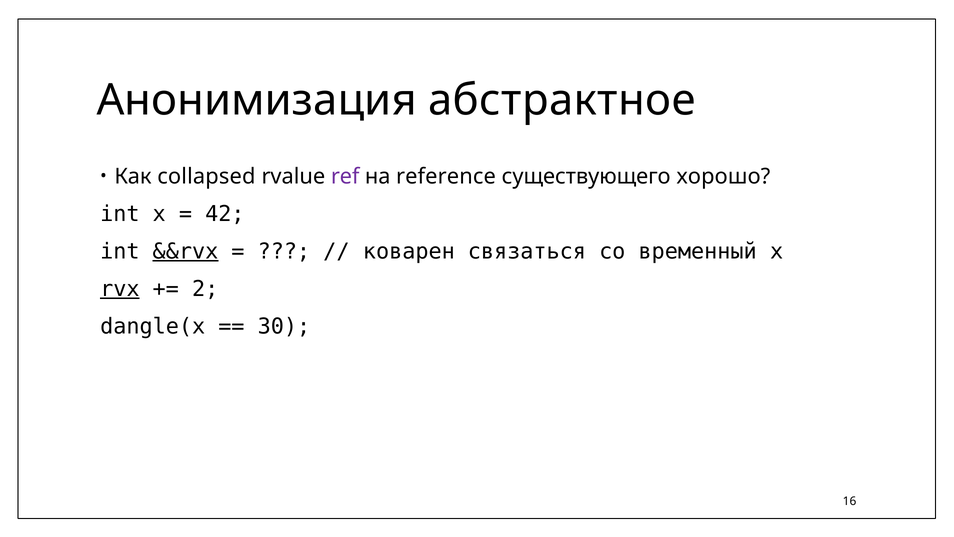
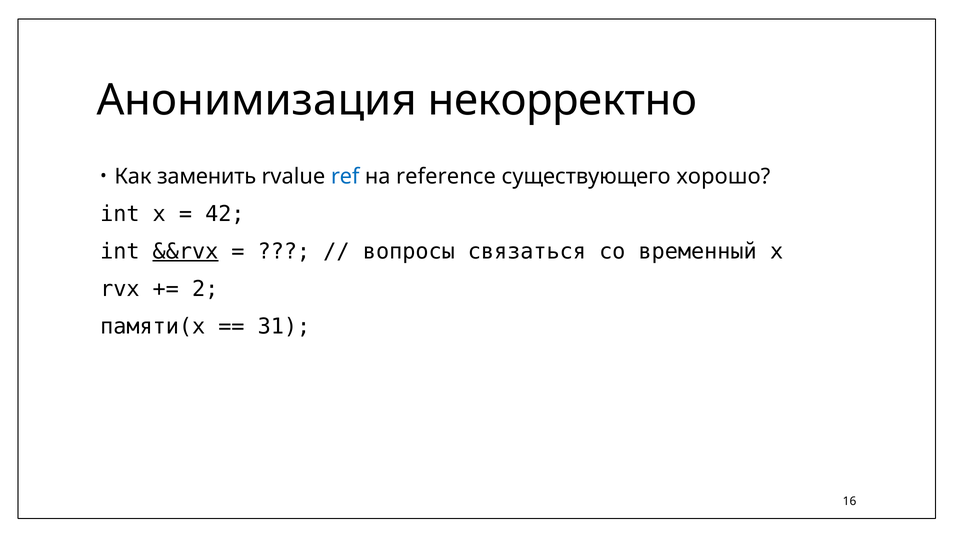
абстрактное: абстрактное -> некорректно
collapsed: collapsed -> заменить
ref colour: purple -> blue
коварен: коварен -> вопросы
rvx underline: present -> none
dangle(x: dangle(x -> памяти(x
30: 30 -> 31
